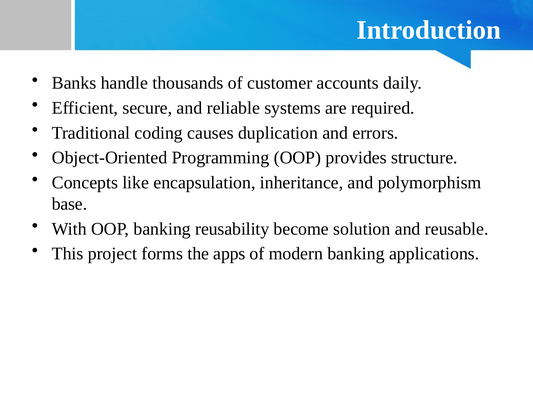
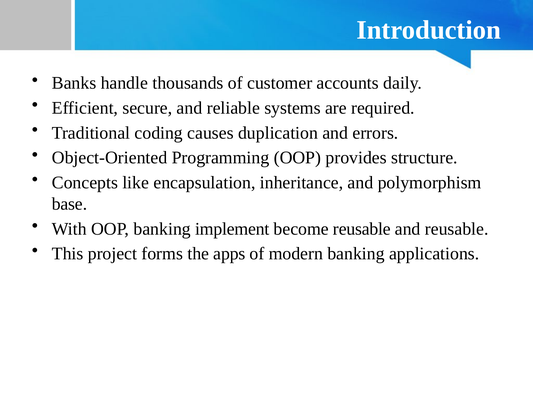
reusability: reusability -> implement
become solution: solution -> reusable
